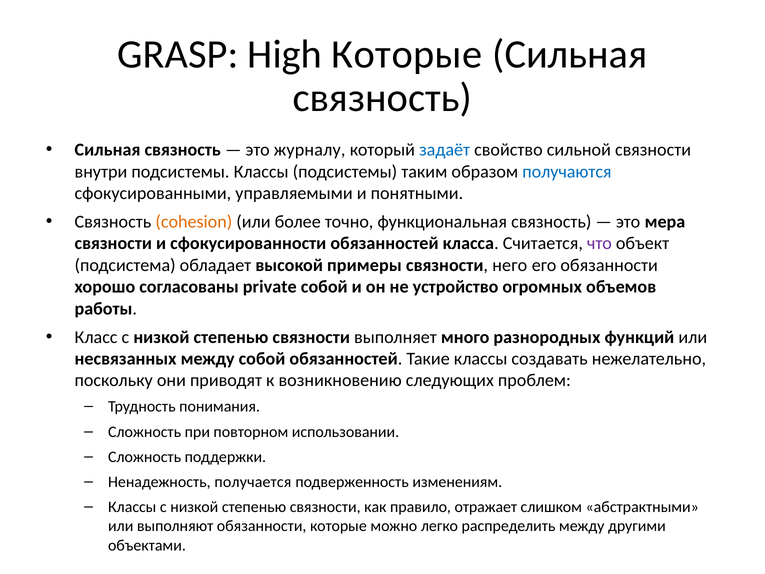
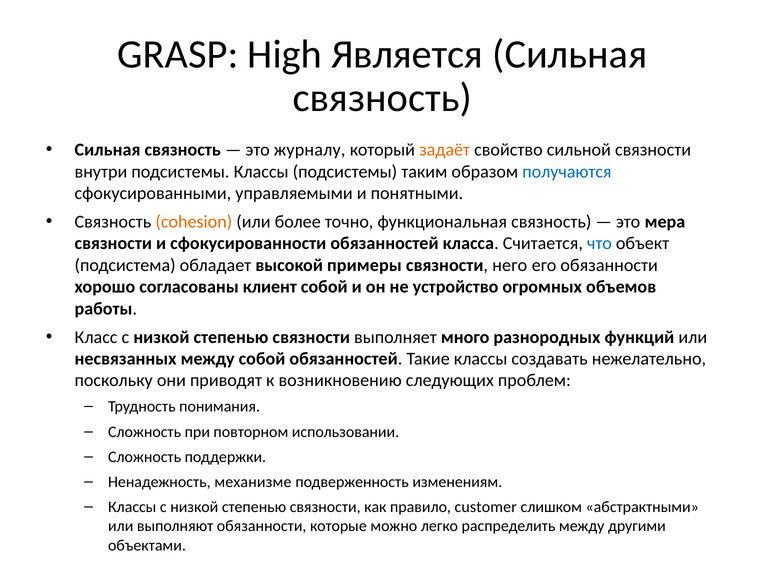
High Которые: Которые -> Является
задаёт colour: blue -> orange
что colour: purple -> blue
private: private -> клиент
получается: получается -> механизме
отражает: отражает -> customer
